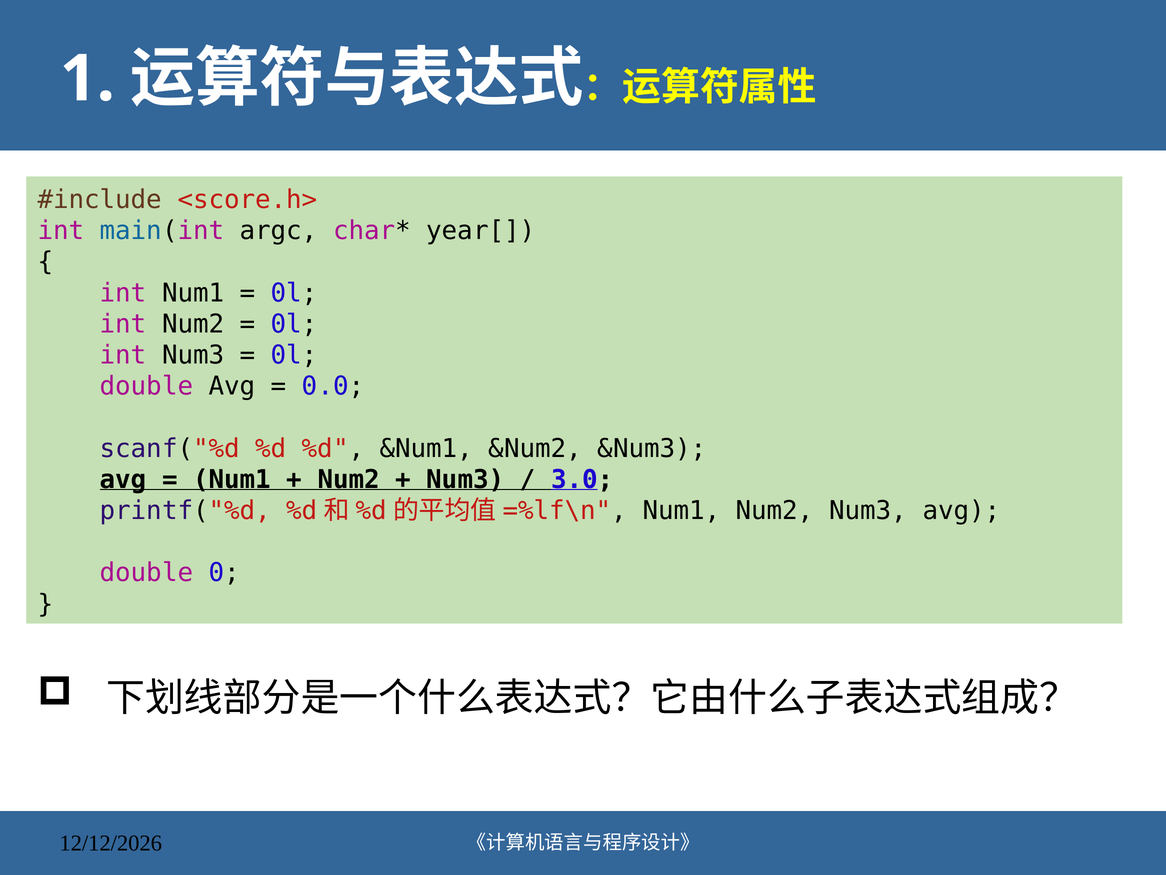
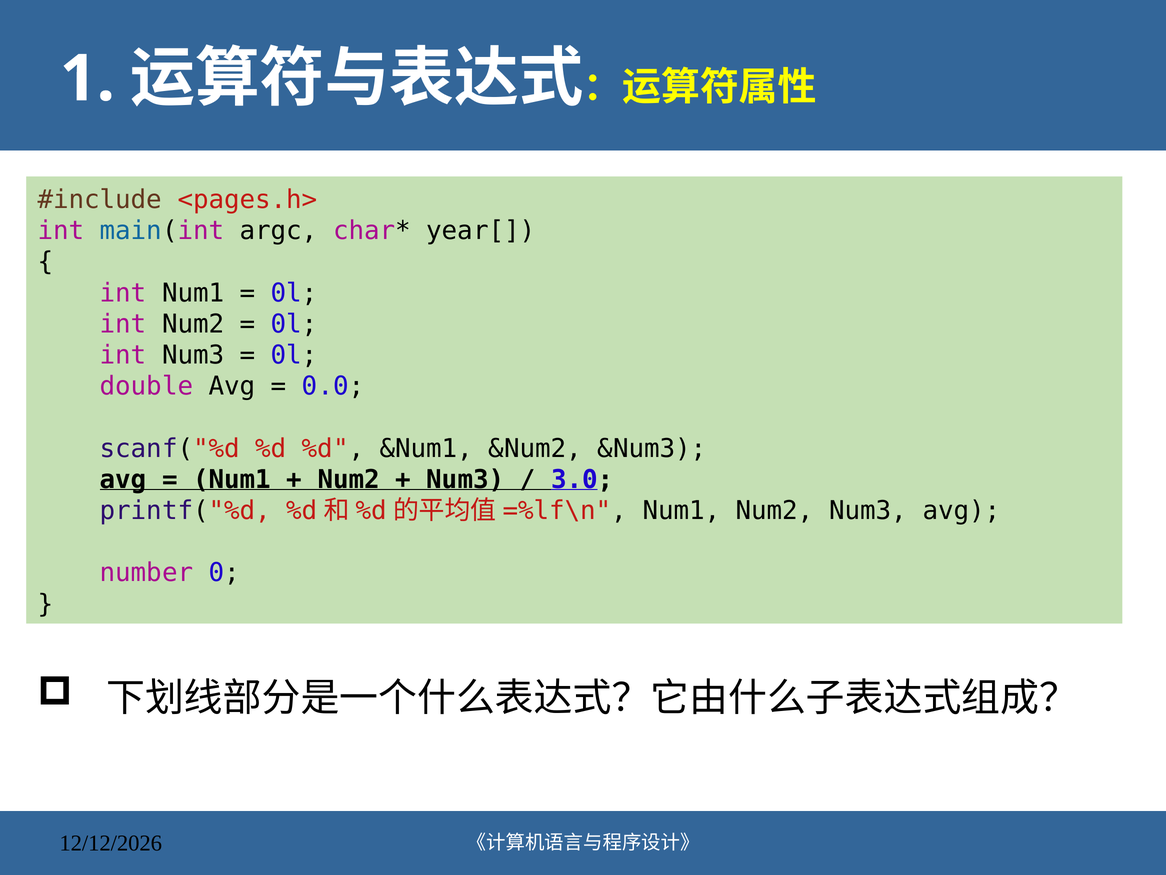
<score.h>: <score.h> -> <pages.h>
double at (147, 573): double -> number
